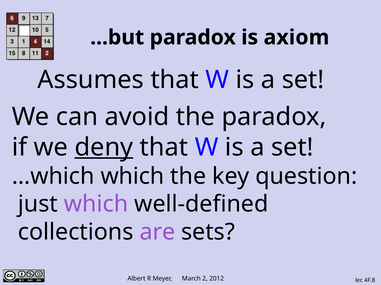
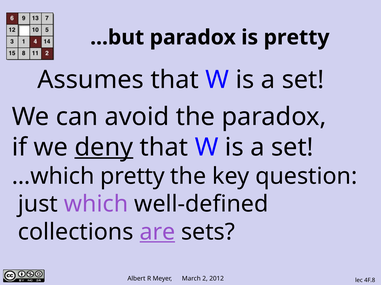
is axiom: axiom -> pretty
…which which: which -> pretty
are underline: none -> present
